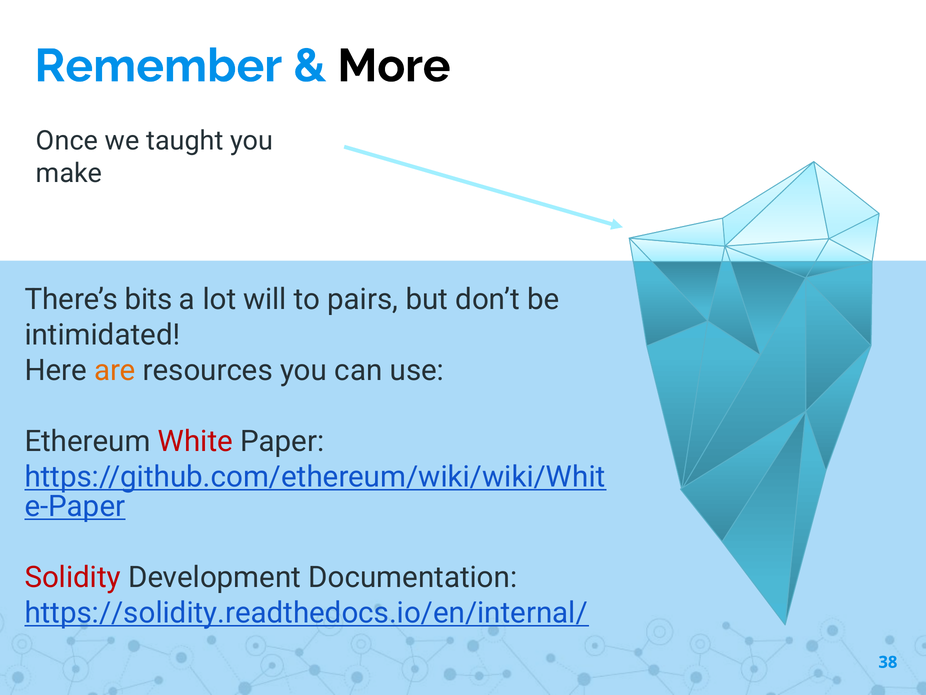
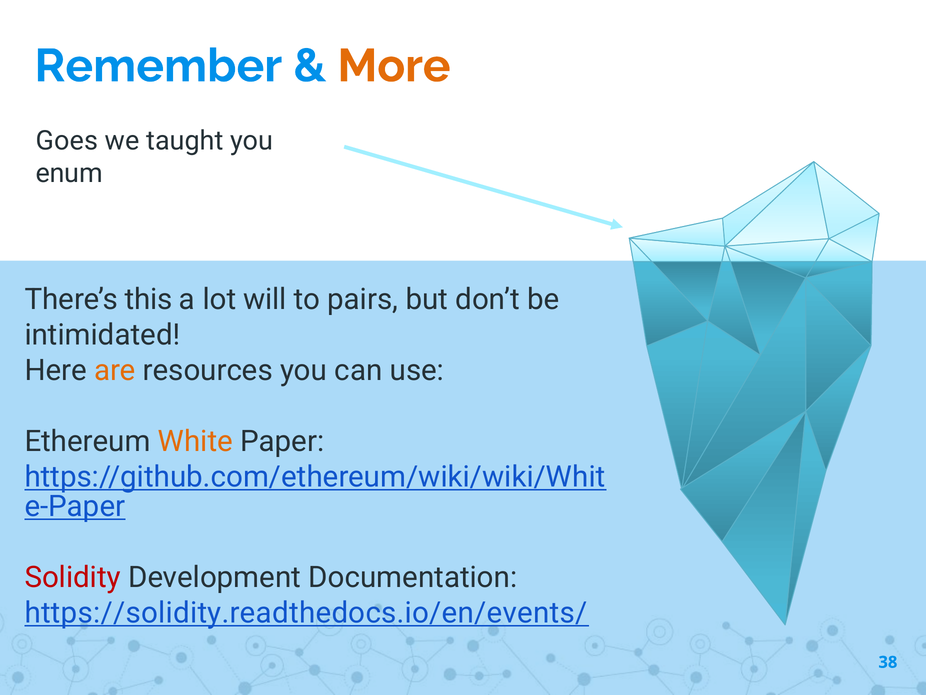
More colour: black -> orange
Once: Once -> Goes
make: make -> enum
bits: bits -> this
White colour: red -> orange
https://solidity.readthedocs.io/en/internal/: https://solidity.readthedocs.io/en/internal/ -> https://solidity.readthedocs.io/en/events/
